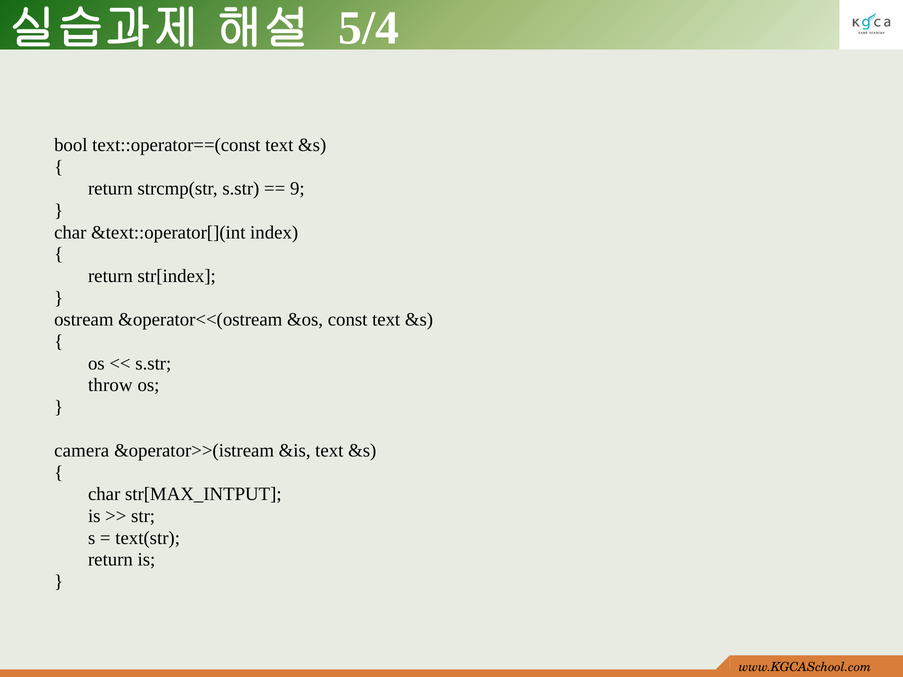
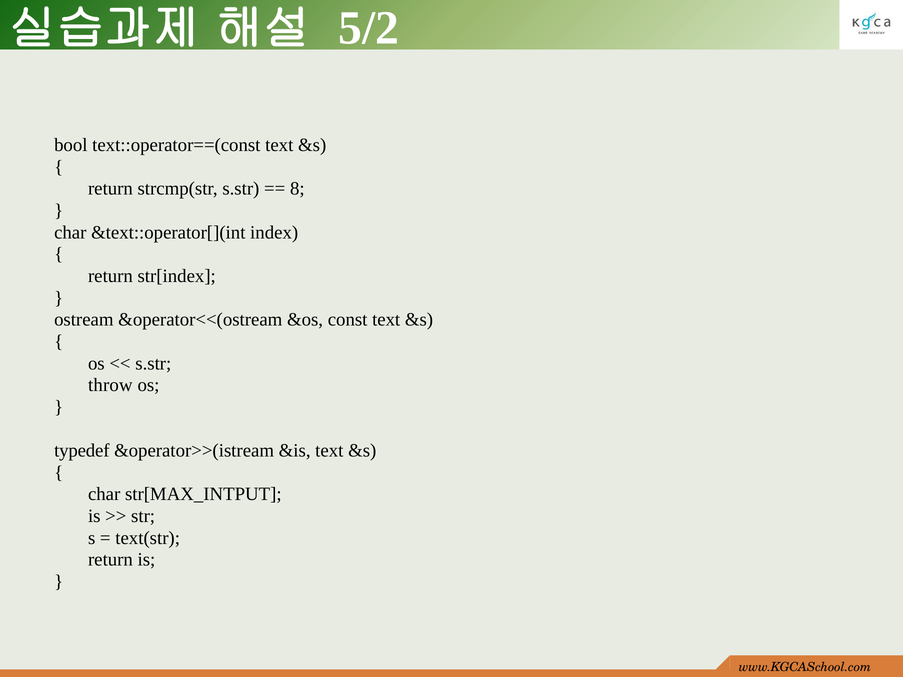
5/4: 5/4 -> 5/2
9: 9 -> 8
camera: camera -> typedef
